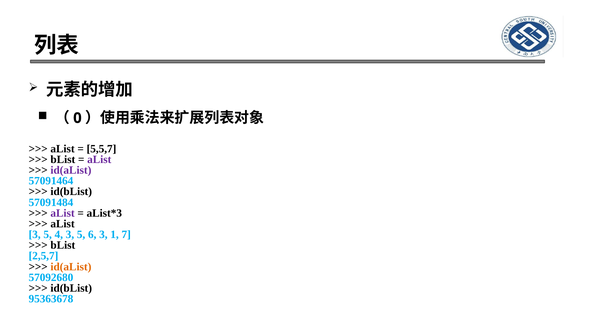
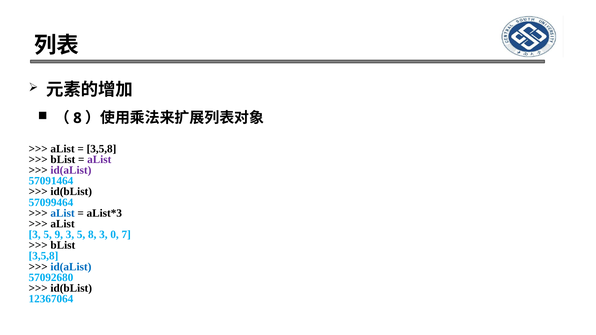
0 at (77, 118): 0 -> 8
5,5,7 at (101, 149): 5,5,7 -> 3,5,8
57091484: 57091484 -> 57099464
aList at (63, 213) colour: purple -> blue
4: 4 -> 9
5 6: 6 -> 8
1: 1 -> 0
2,5,7 at (43, 256): 2,5,7 -> 3,5,8
id(aList at (71, 267) colour: orange -> blue
95363678: 95363678 -> 12367064
